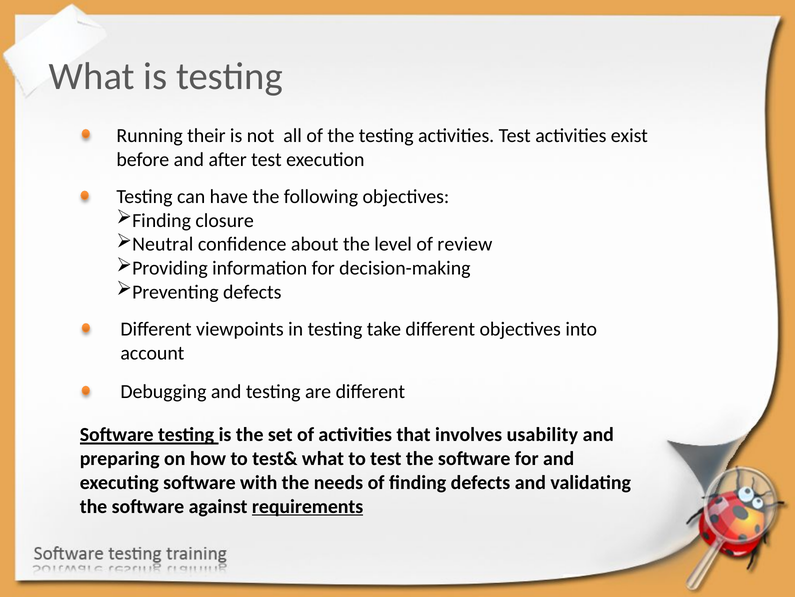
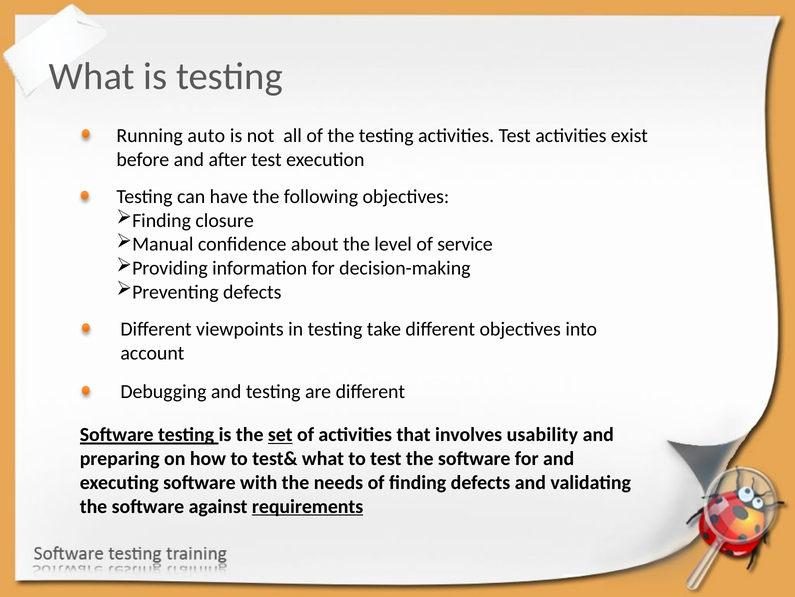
their: their -> auto
Neutral: Neutral -> Manual
review: review -> service
set underline: none -> present
